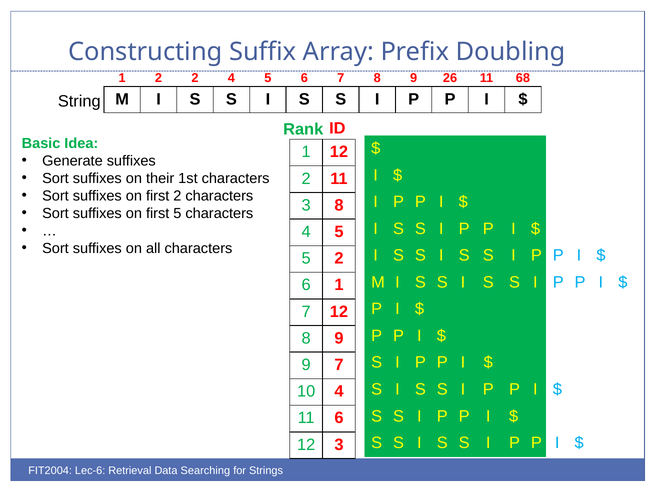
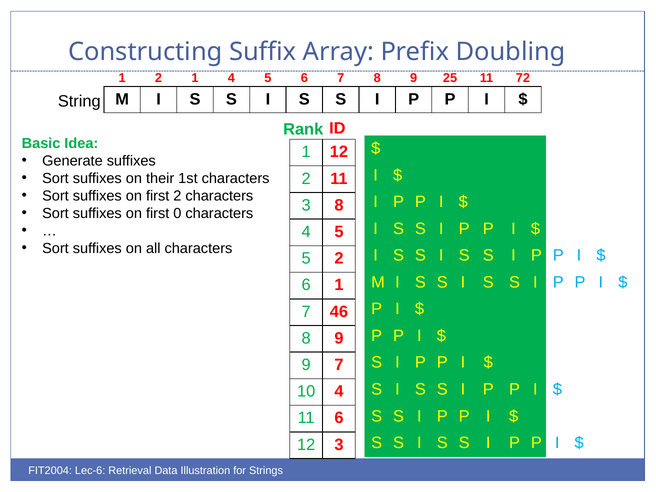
2 2: 2 -> 1
26: 26 -> 25
68: 68 -> 72
first 5: 5 -> 0
7 12: 12 -> 46
Searching: Searching -> Illustration
